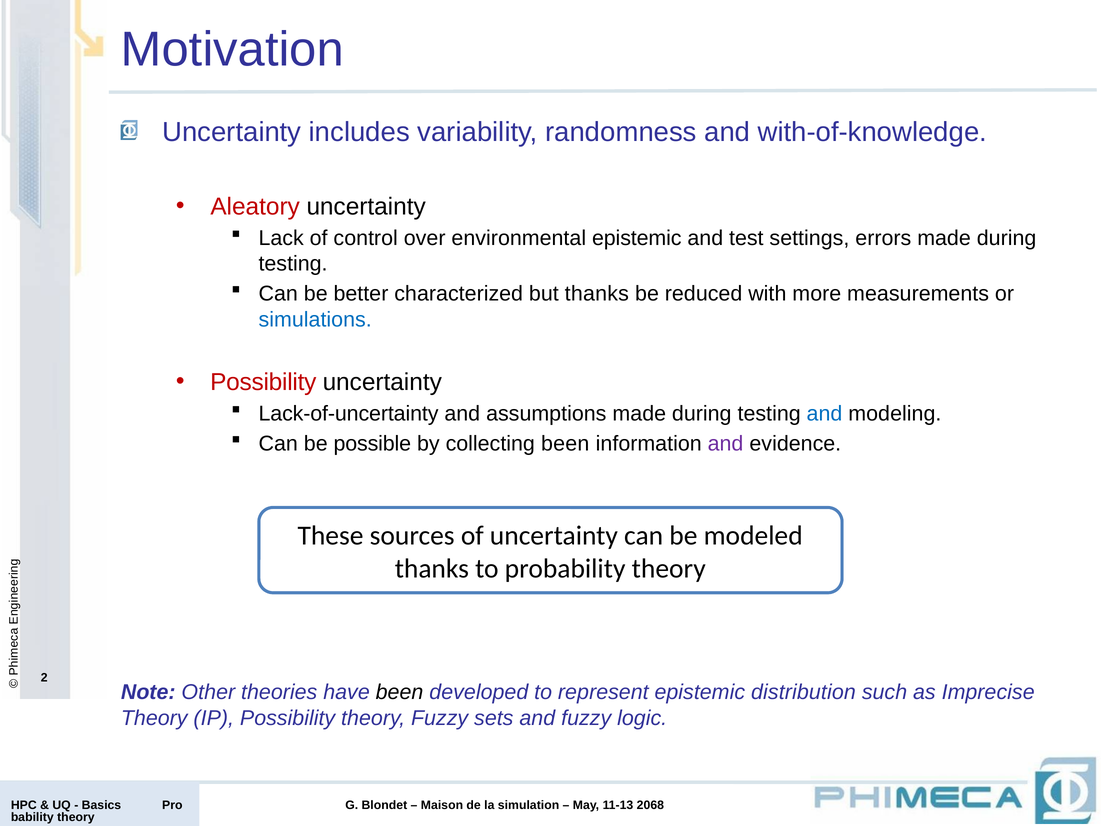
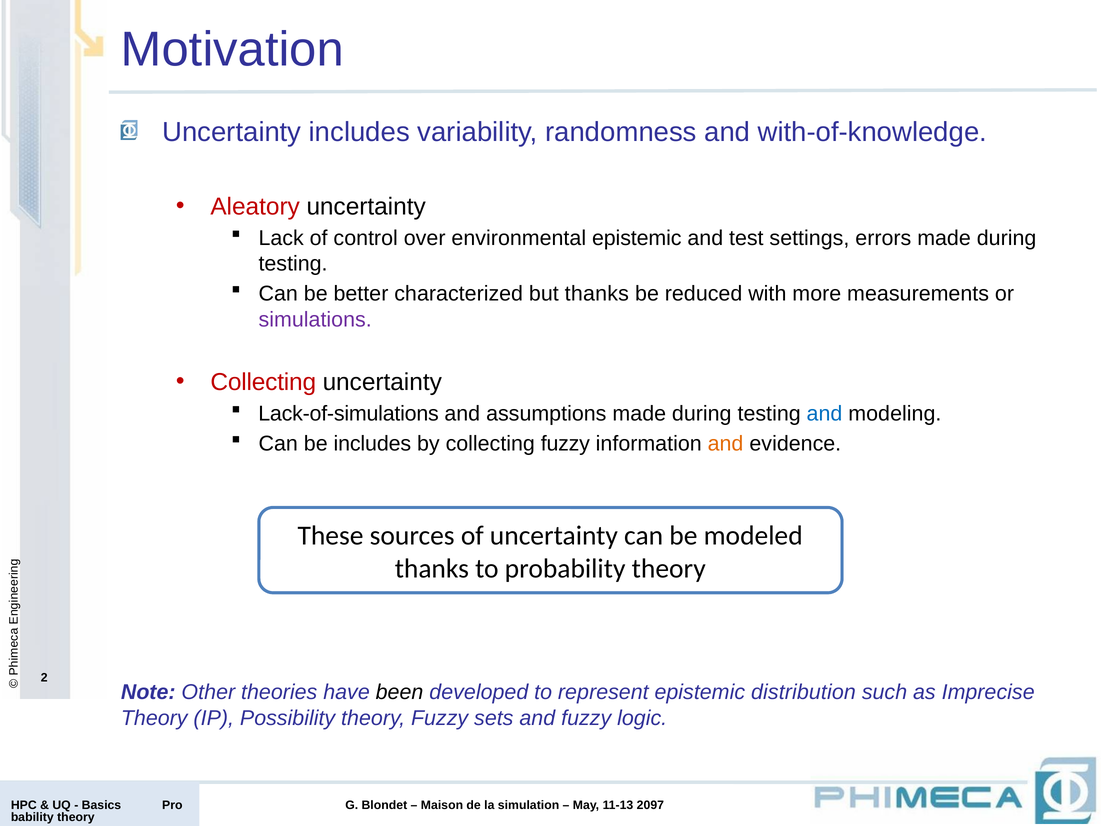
simulations colour: blue -> purple
Possibility at (263, 382): Possibility -> Collecting
Lack-of-uncertainty: Lack-of-uncertainty -> Lack-of-simulations
be possible: possible -> includes
collecting been: been -> fuzzy
and at (725, 444) colour: purple -> orange
2068: 2068 -> 2097
